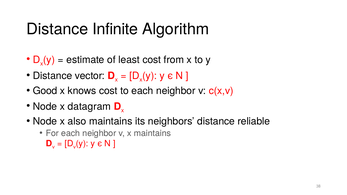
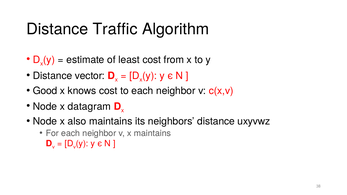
Infinite: Infinite -> Traffic
reliable: reliable -> uxyvwz
